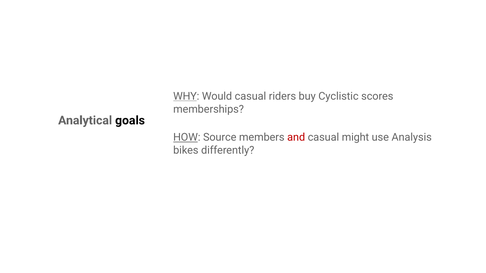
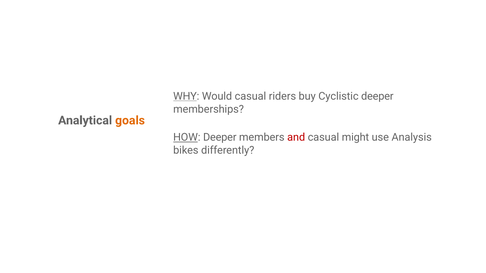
Cyclistic scores: scores -> deeper
goals colour: black -> orange
HOW Source: Source -> Deeper
